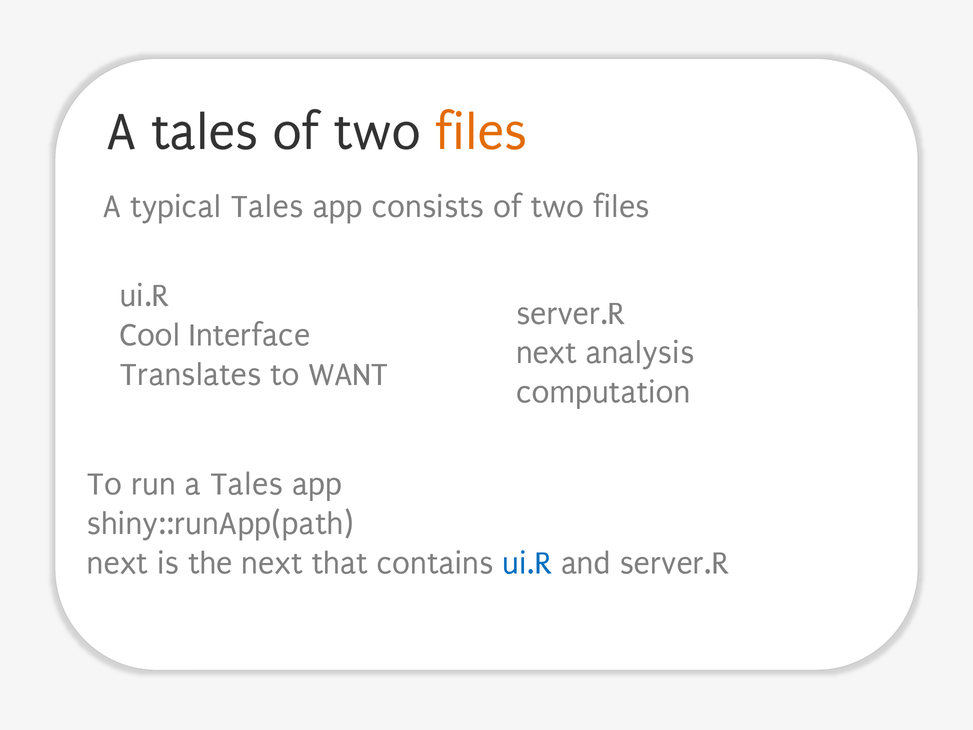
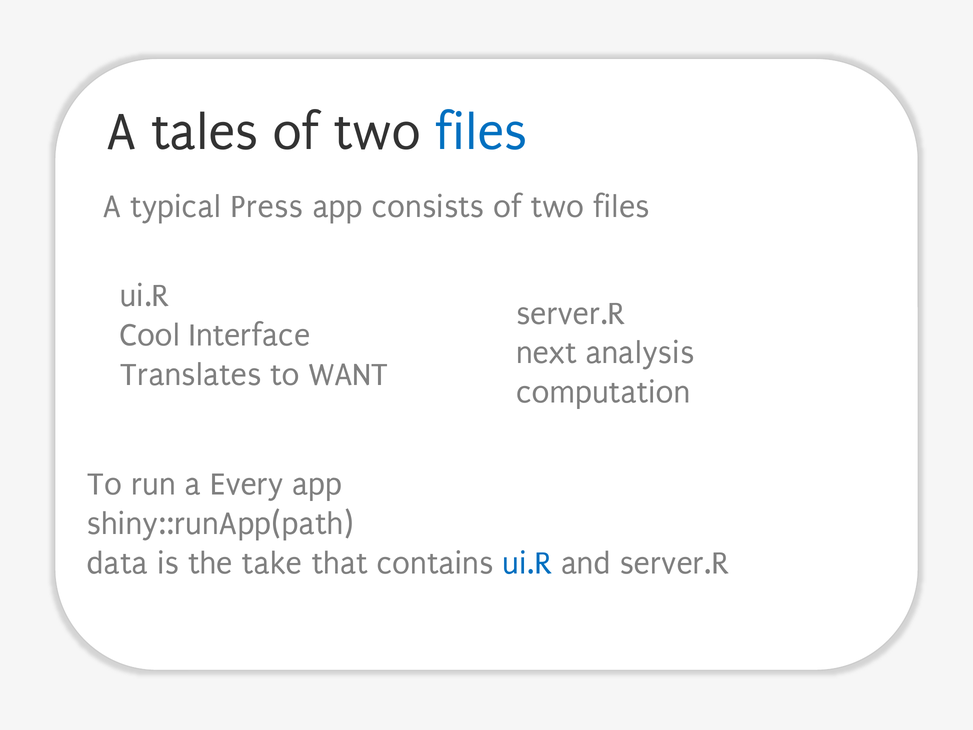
files at (481, 131) colour: orange -> blue
typical Tales: Tales -> Press
run a Tales: Tales -> Every
next at (117, 563): next -> data
the next: next -> take
